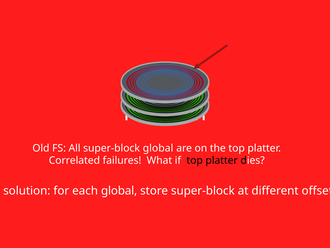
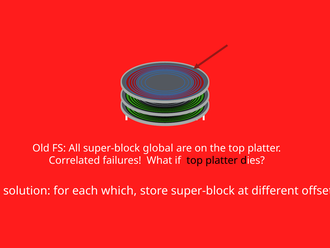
each global: global -> which
